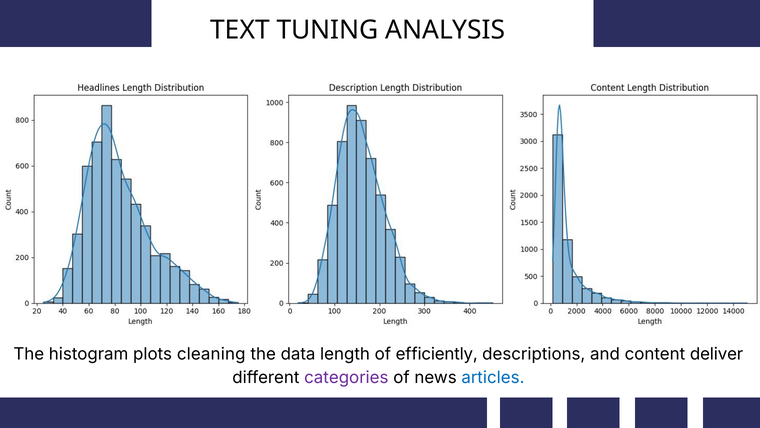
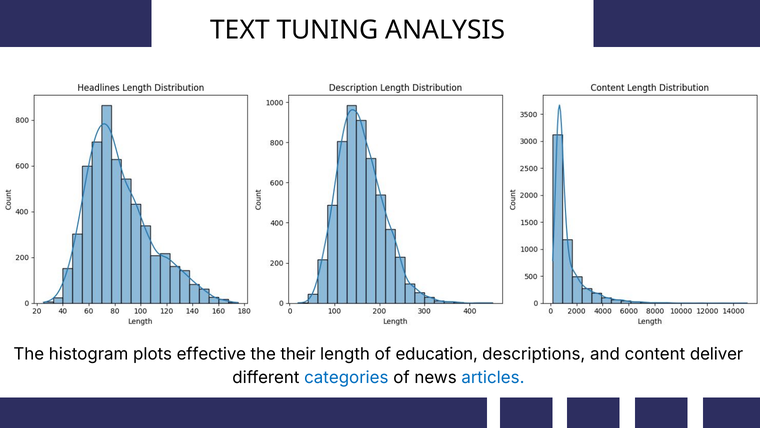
cleaning: cleaning -> effective
data: data -> their
efficiently: efficiently -> education
categories colour: purple -> blue
